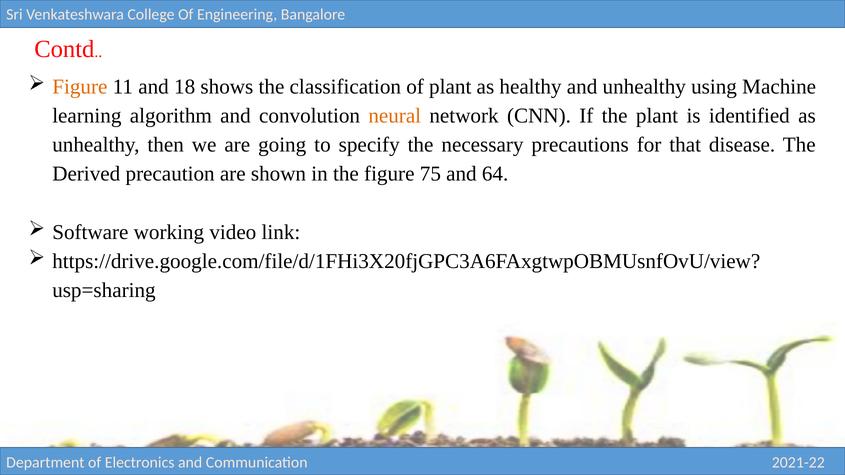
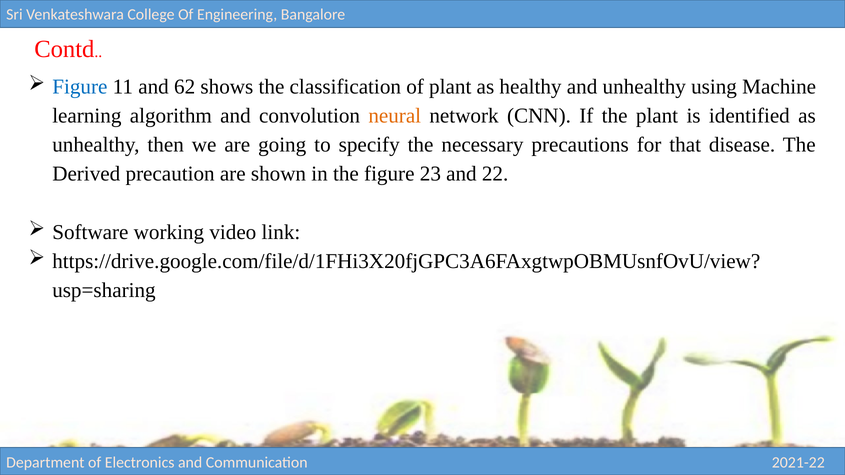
Figure at (80, 87) colour: orange -> blue
18: 18 -> 62
75: 75 -> 23
64: 64 -> 22
